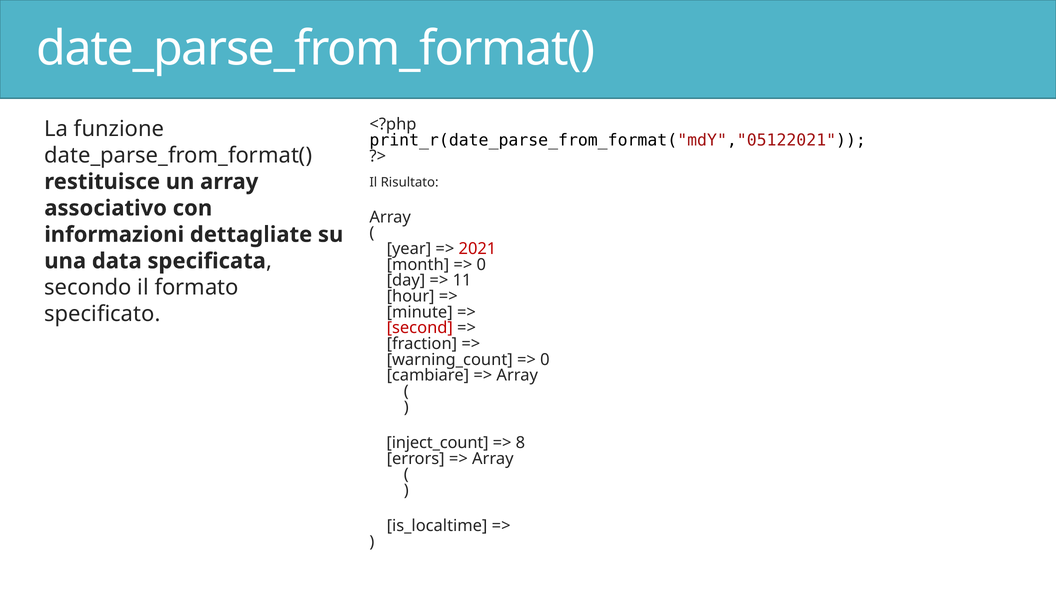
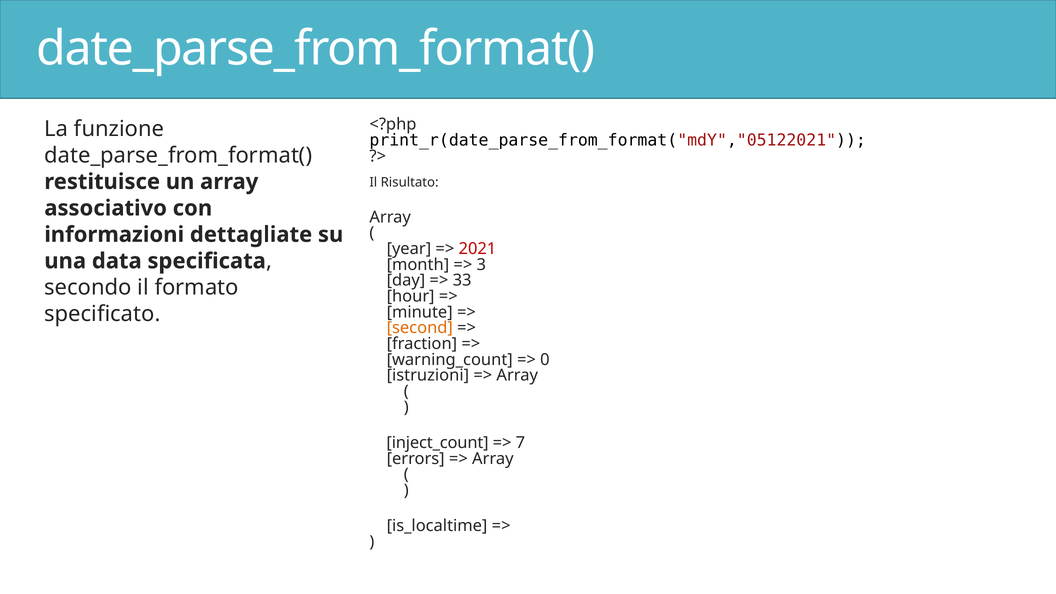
0 at (481, 265): 0 -> 3
11: 11 -> 33
second colour: red -> orange
cambiare: cambiare -> istruzioni
8: 8 -> 7
